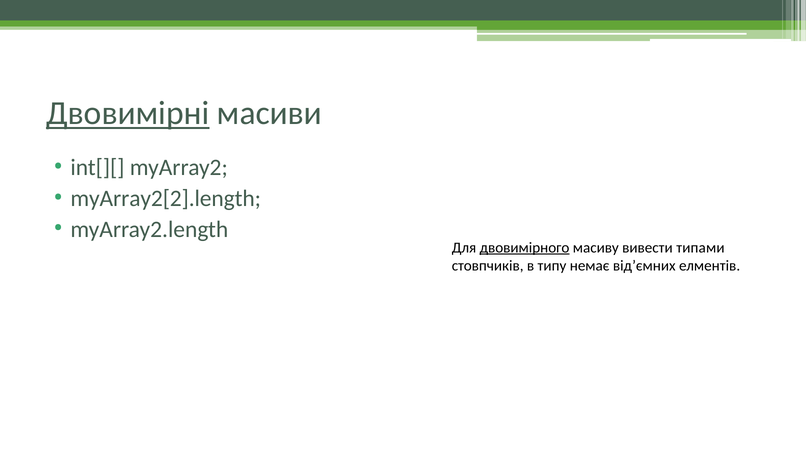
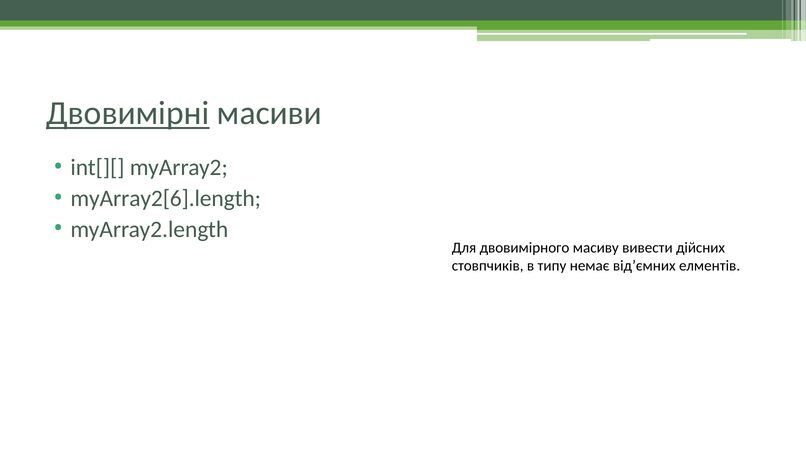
myArray2[2].length: myArray2[2].length -> myArray2[6].length
двовимірного underline: present -> none
типами: типами -> дійсних
